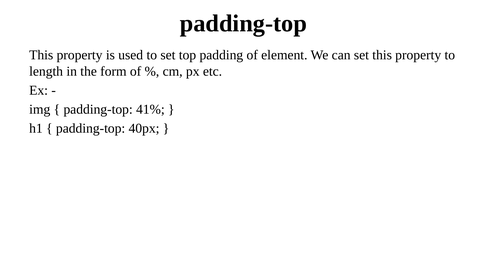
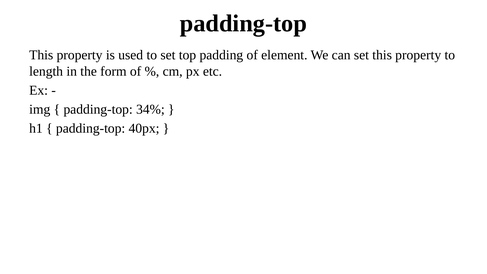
41%: 41% -> 34%
